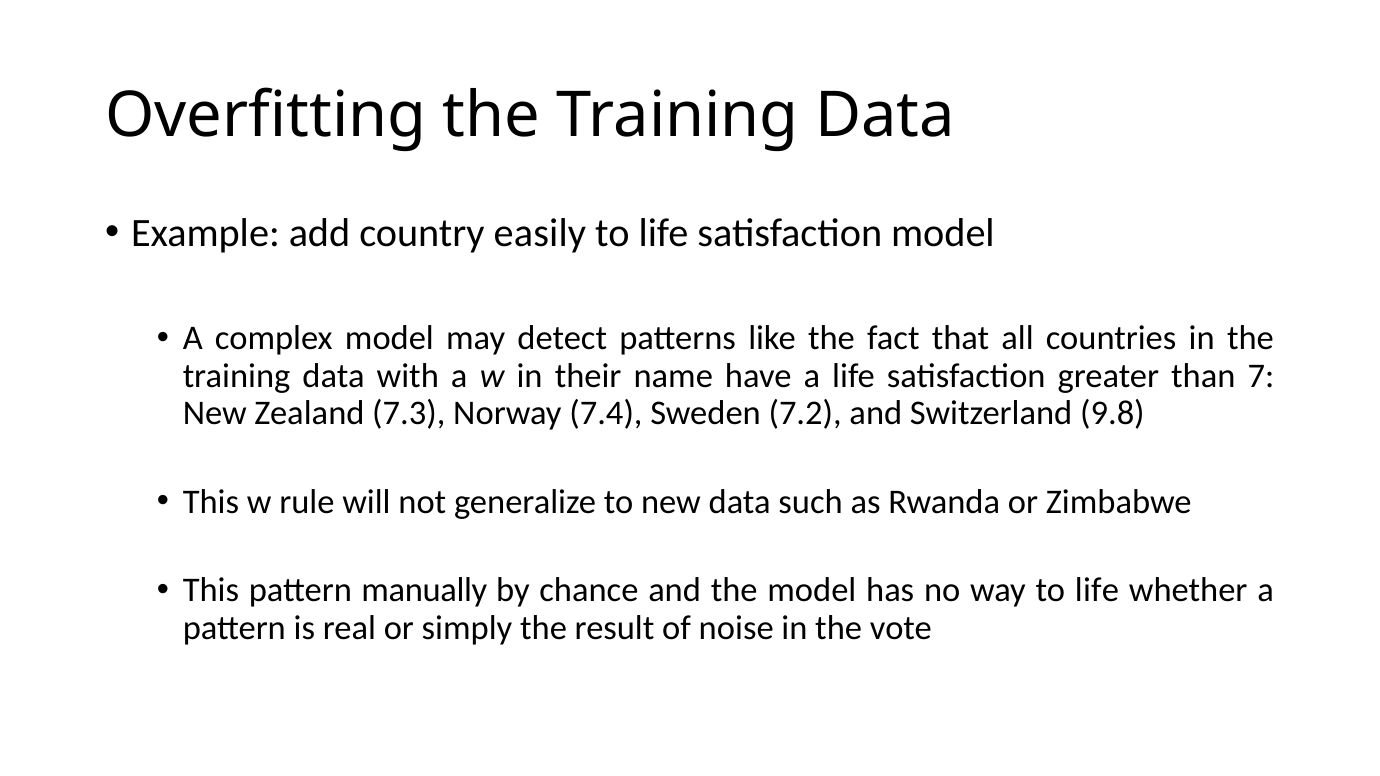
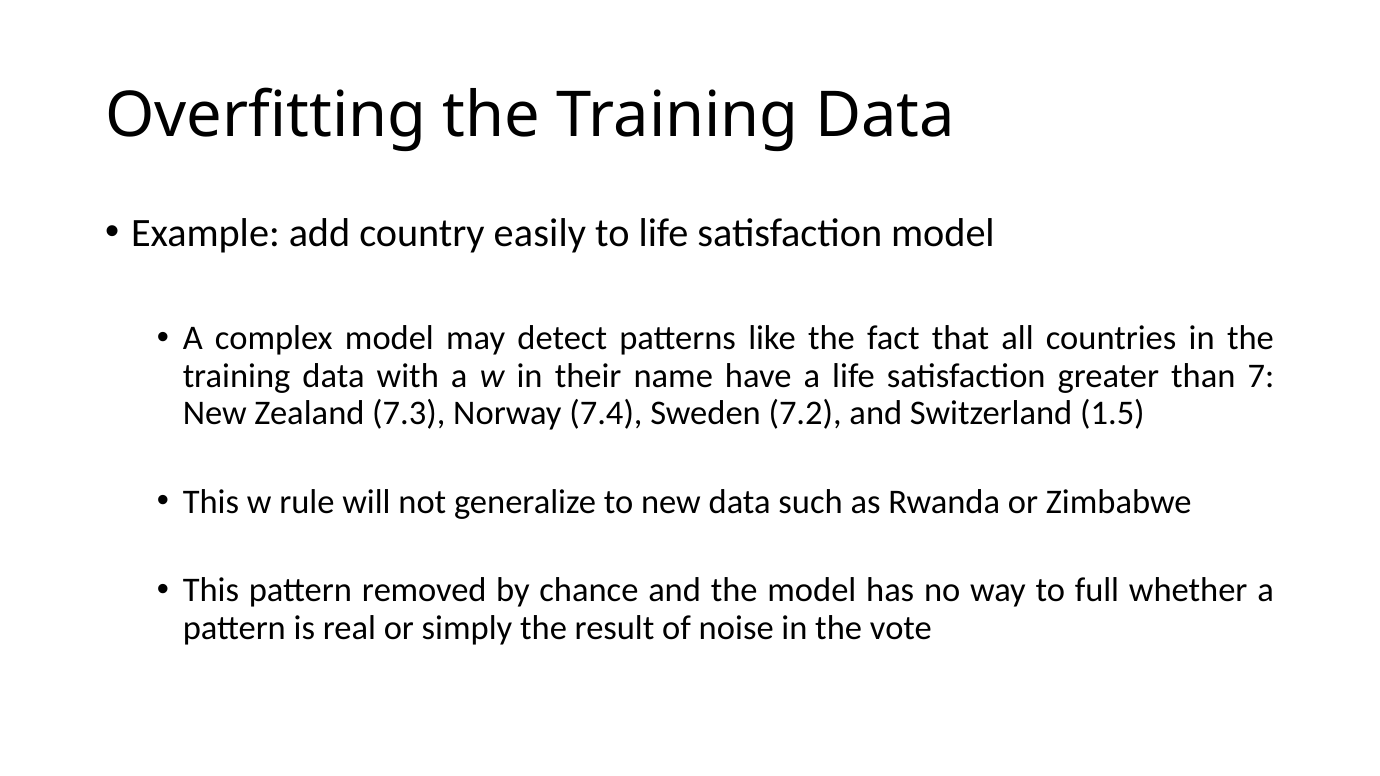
9.8: 9.8 -> 1.5
manually: manually -> removed
way to life: life -> full
